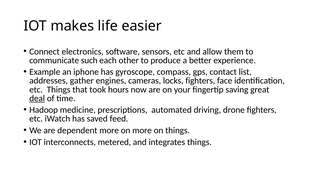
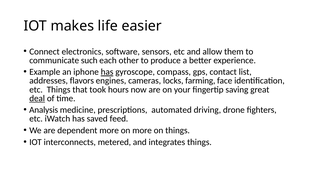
has at (107, 72) underline: none -> present
gather: gather -> flavors
locks fighters: fighters -> farming
Hadoop: Hadoop -> Analysis
